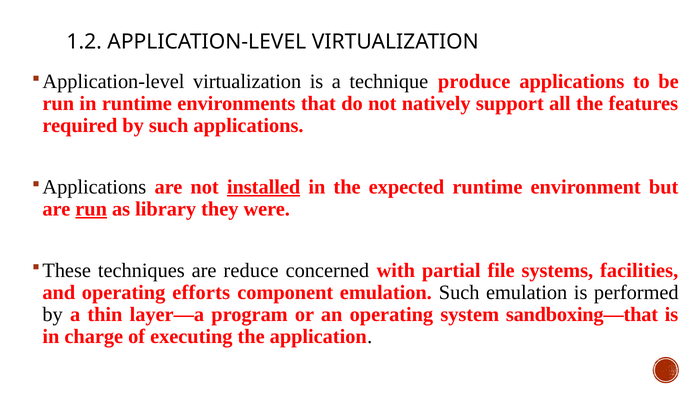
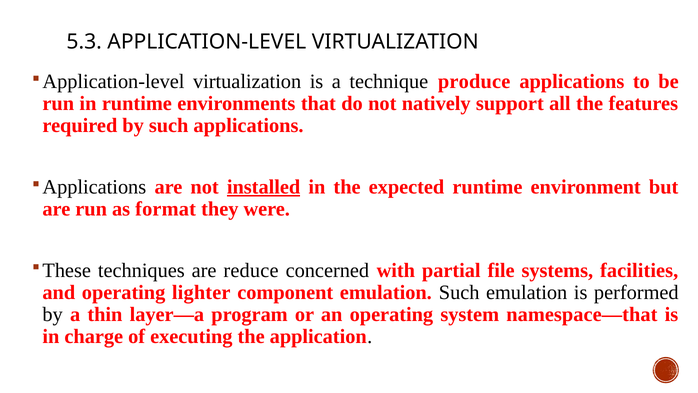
1.2: 1.2 -> 5.3
run at (91, 209) underline: present -> none
library: library -> format
efforts: efforts -> lighter
sandboxing—that: sandboxing—that -> namespace—that
